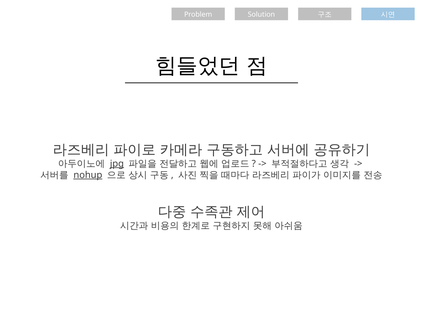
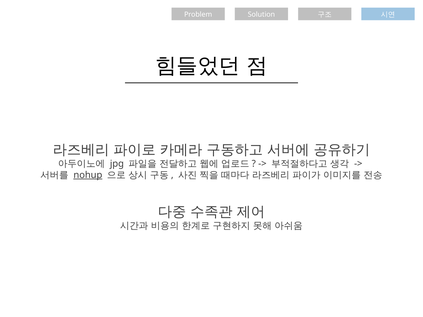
jpg underline: present -> none
